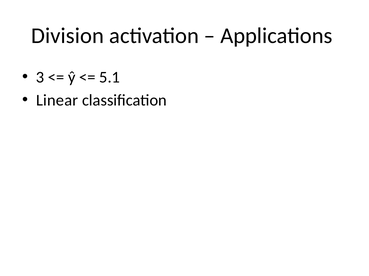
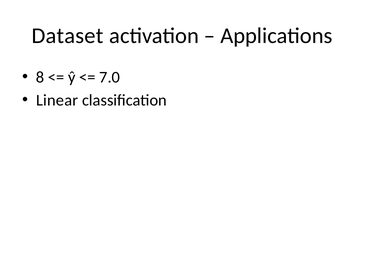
Division: Division -> Dataset
3: 3 -> 8
5.1: 5.1 -> 7.0
